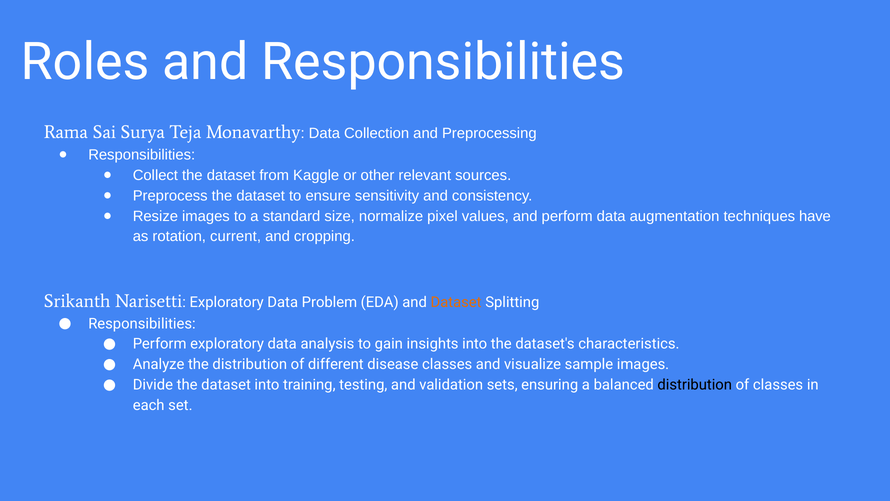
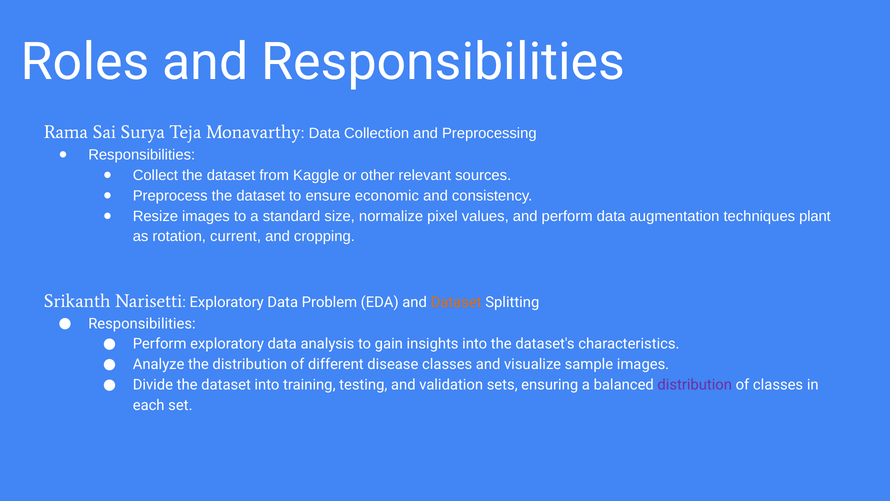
sensitivity: sensitivity -> economic
have: have -> plant
distribution at (695, 385) colour: black -> purple
